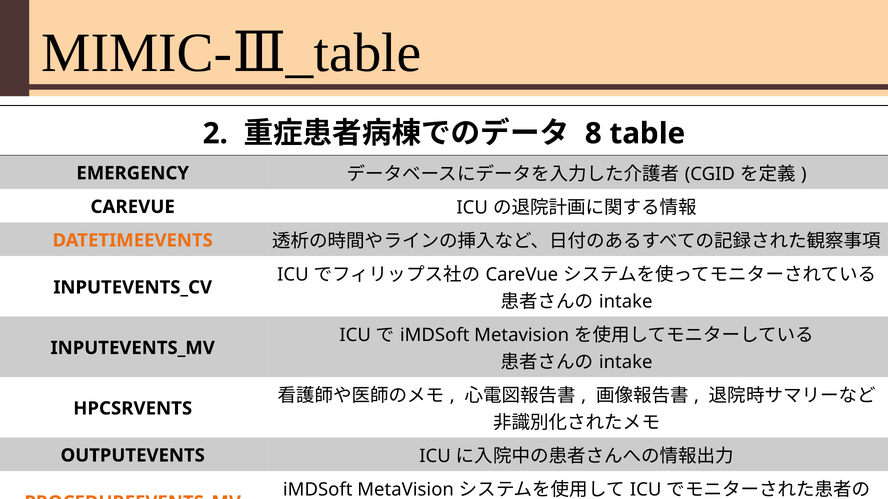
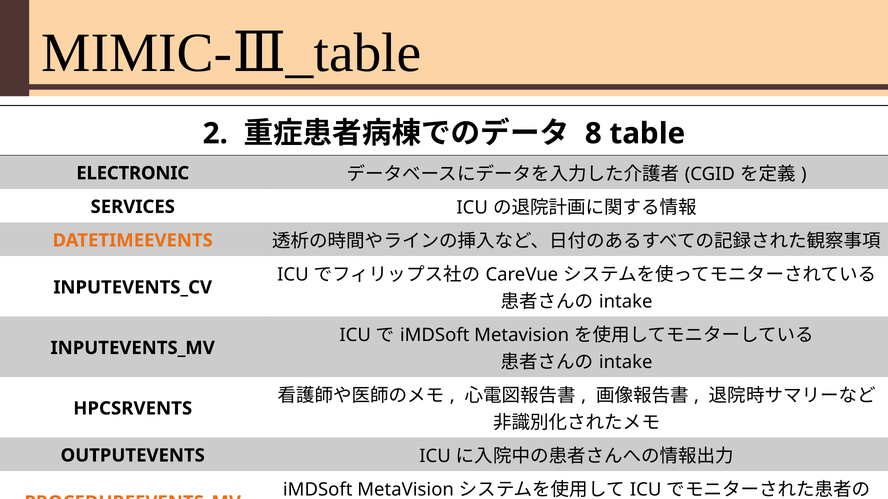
EMERGENCY: EMERGENCY -> ELECTRONIC
CAREVUE at (133, 207): CAREVUE -> SERVICES
